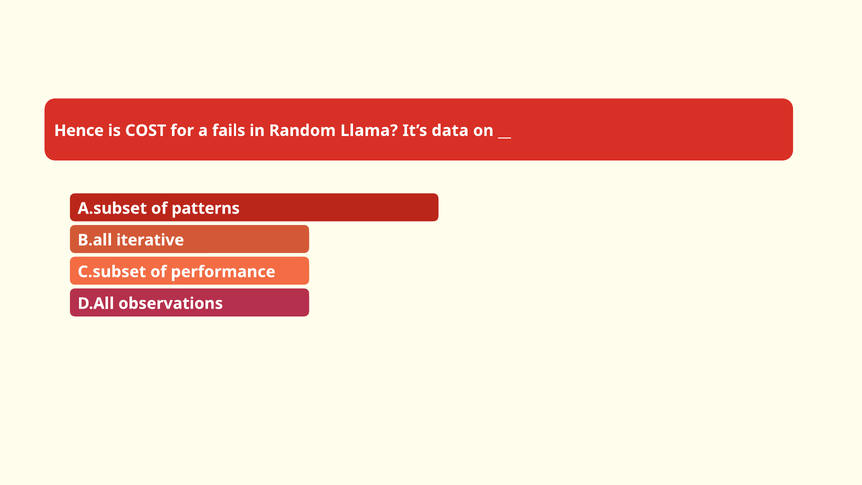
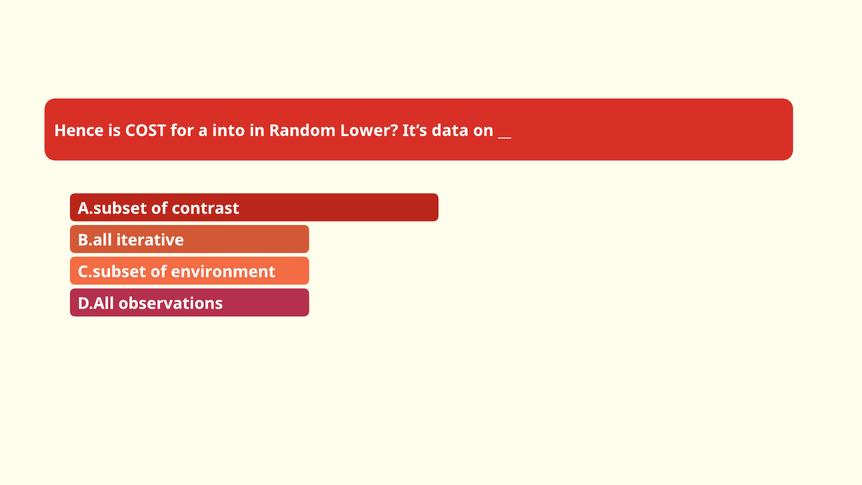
fails: fails -> into
Llama: Llama -> Lower
patterns: patterns -> contrast
performance: performance -> environment
